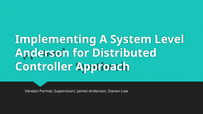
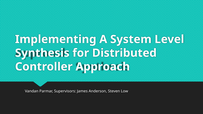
Anderson at (42, 53): Anderson -> Synthesis
